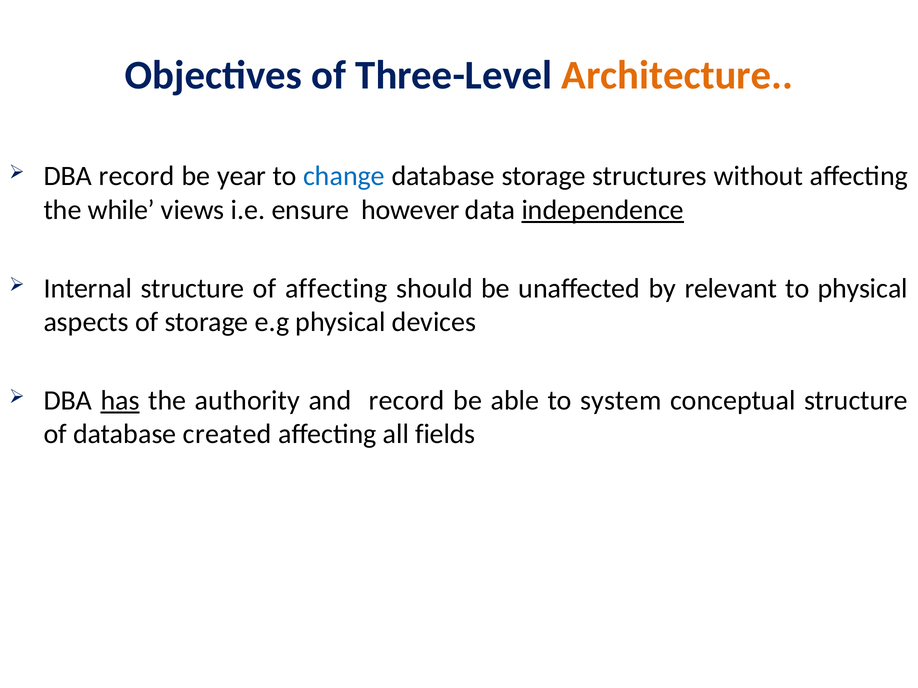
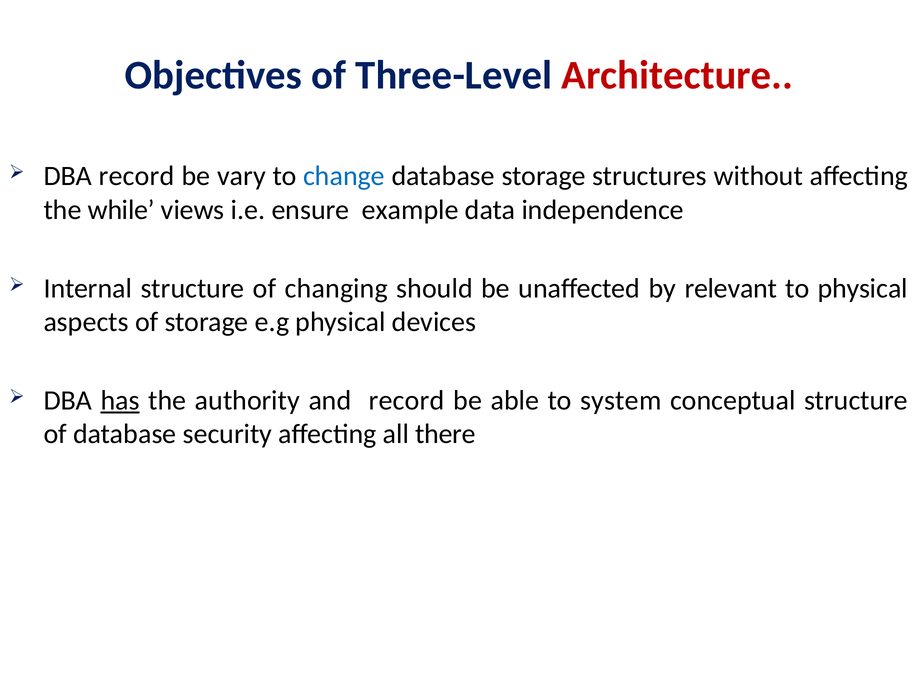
Architecture colour: orange -> red
year: year -> vary
however: however -> example
independence underline: present -> none
of affecting: affecting -> changing
created: created -> security
fields: fields -> there
